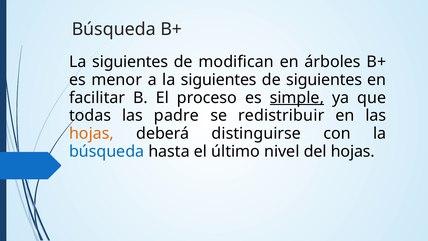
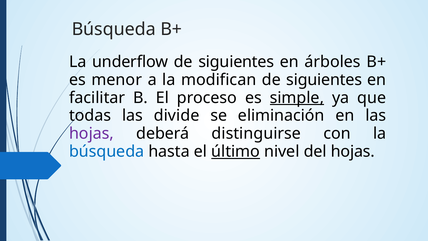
siguientes at (130, 62): siguientes -> underflow
modifican at (236, 62): modifican -> siguientes
a la siguientes: siguientes -> modifican
padre: padre -> divide
redistribuir: redistribuir -> eliminación
hojas at (91, 133) colour: orange -> purple
último underline: none -> present
